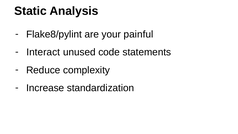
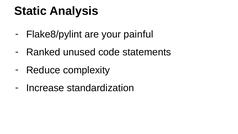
Interact: Interact -> Ranked
